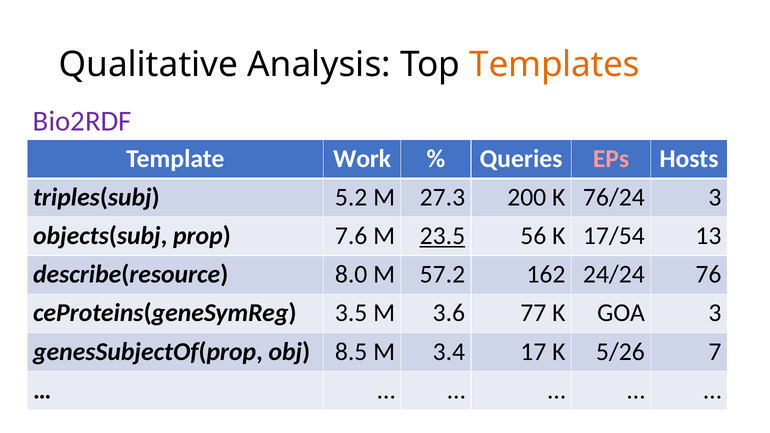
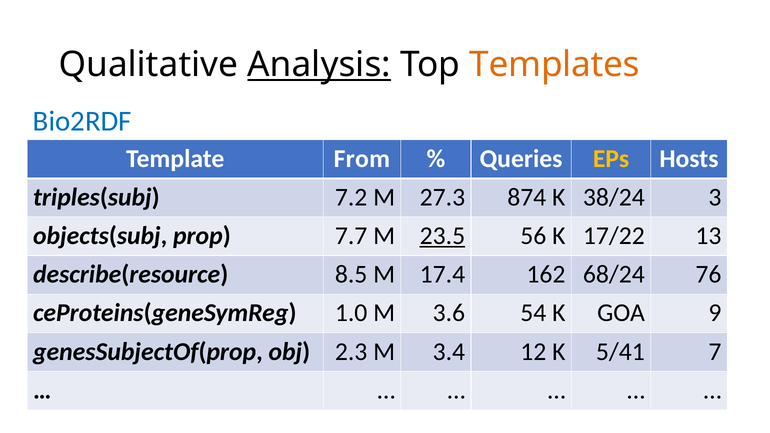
Analysis underline: none -> present
Bio2RDF colour: purple -> blue
Work: Work -> From
EPs colour: pink -> yellow
5.2: 5.2 -> 7.2
200: 200 -> 874
76/24: 76/24 -> 38/24
7.6: 7.6 -> 7.7
17/54: 17/54 -> 17/22
8.0: 8.0 -> 8.5
57.2: 57.2 -> 17.4
24/24: 24/24 -> 68/24
3.5: 3.5 -> 1.0
77: 77 -> 54
GOA 3: 3 -> 9
8.5: 8.5 -> 2.3
17: 17 -> 12
5/26: 5/26 -> 5/41
